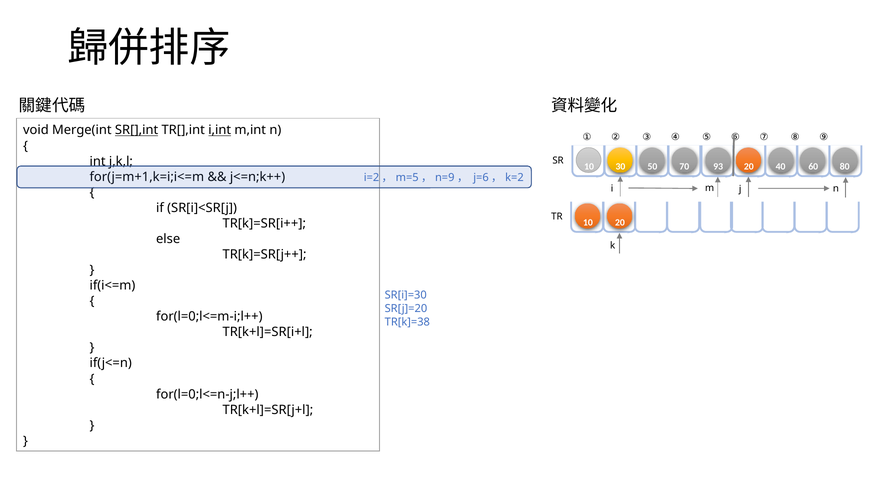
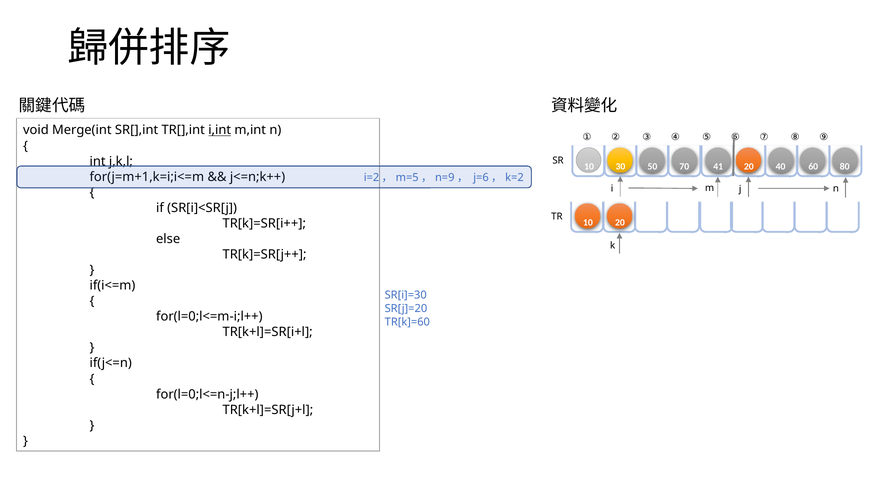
SR[],int underline: present -> none
93: 93 -> 41
TR[k]=38: TR[k]=38 -> TR[k]=60
